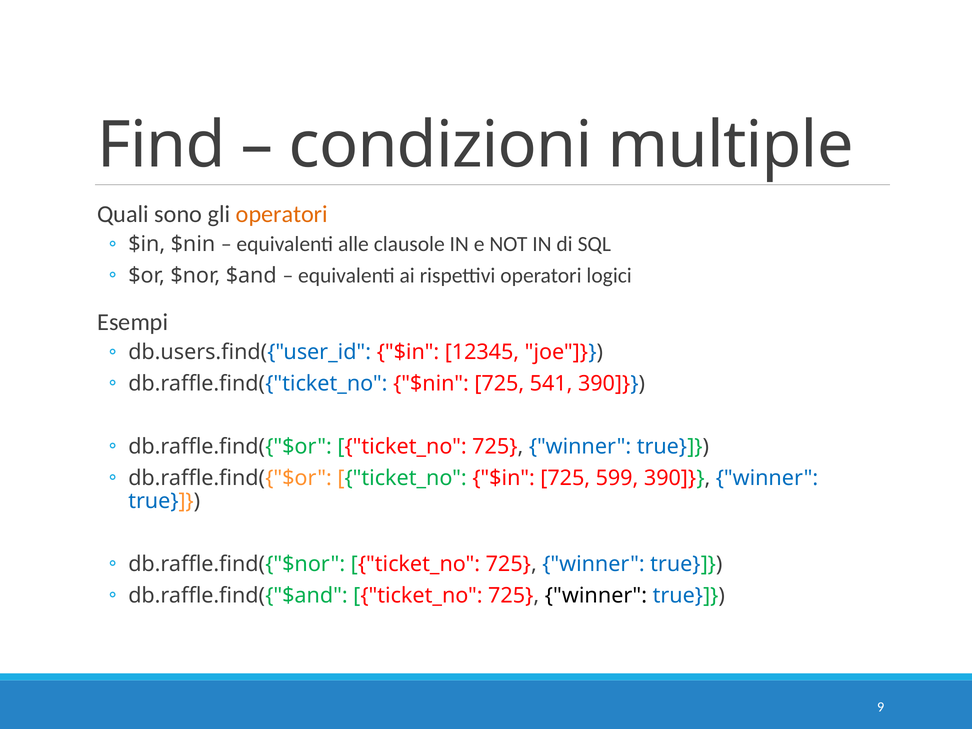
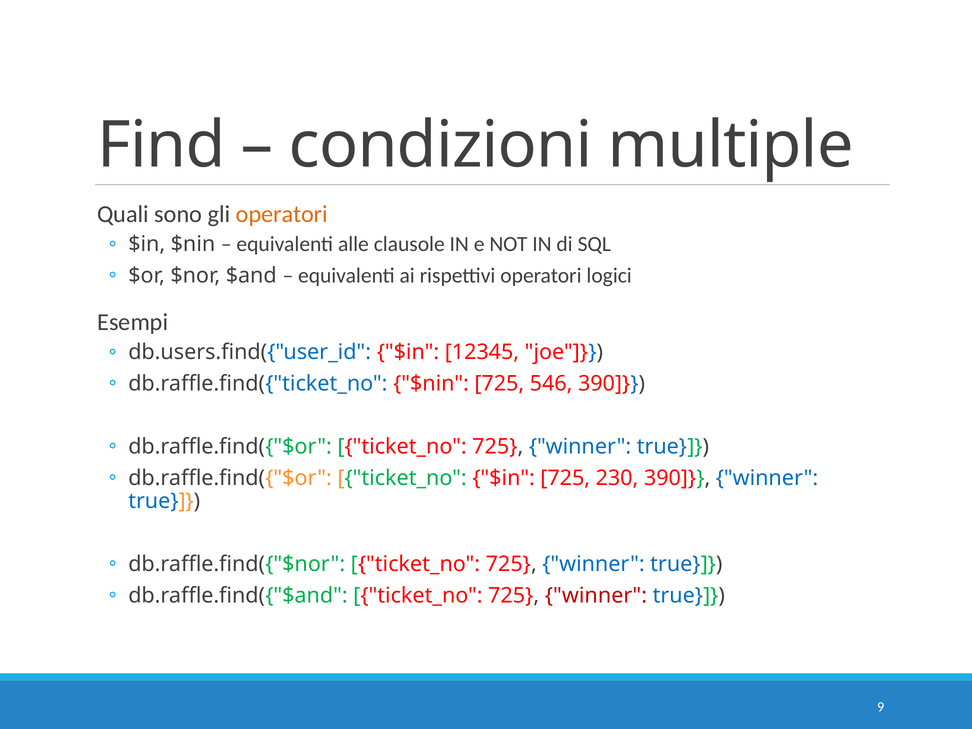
541: 541 -> 546
599: 599 -> 230
winner at (596, 595) colour: black -> red
